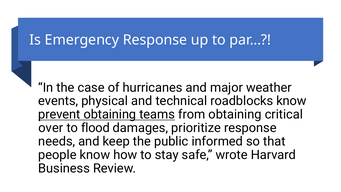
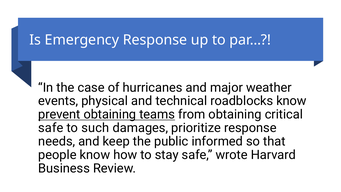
over at (51, 128): over -> safe
flood: flood -> such
